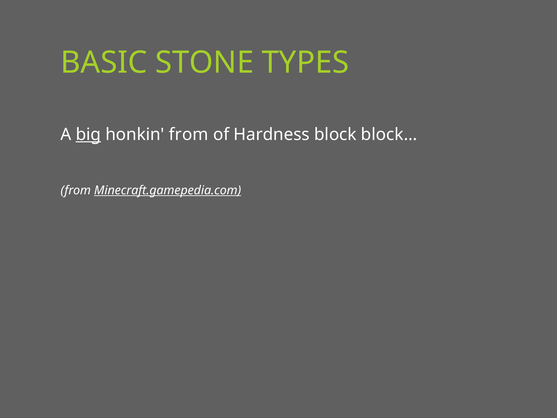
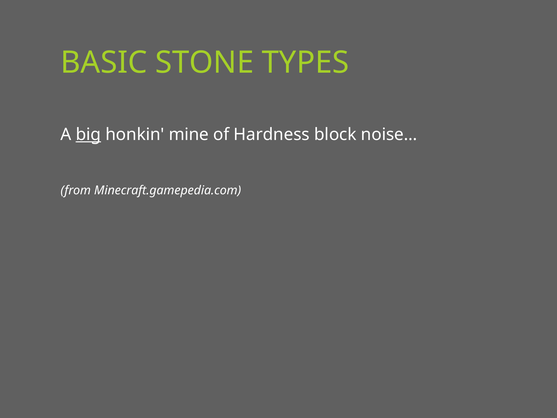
honkin from: from -> mine
block…: block… -> noise…
Minecraft.gamepedia.com underline: present -> none
